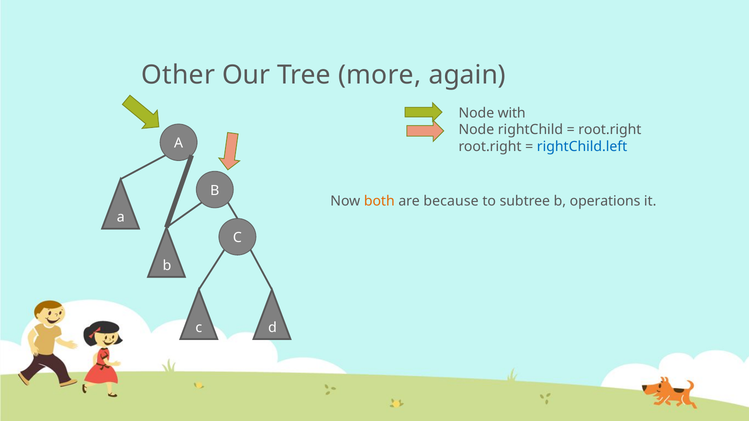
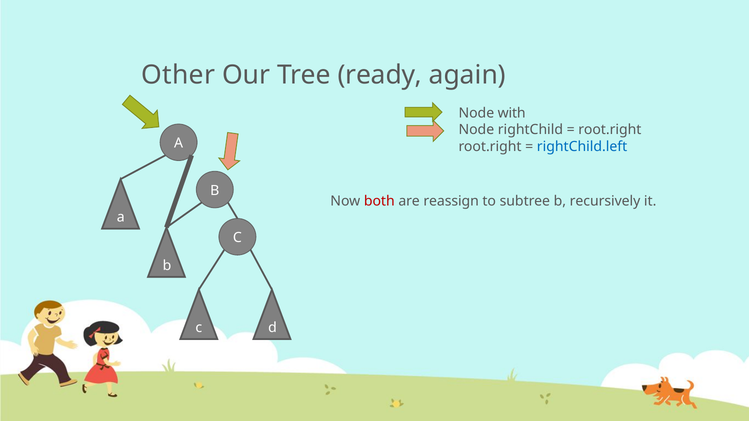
more: more -> ready
both colour: orange -> red
because: because -> reassign
operations: operations -> recursively
